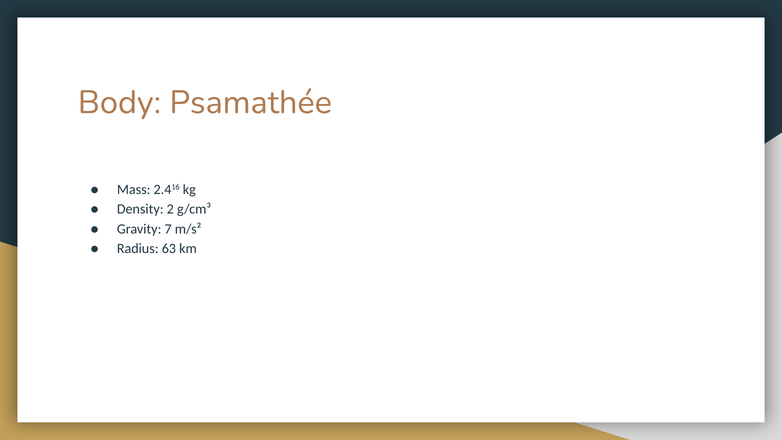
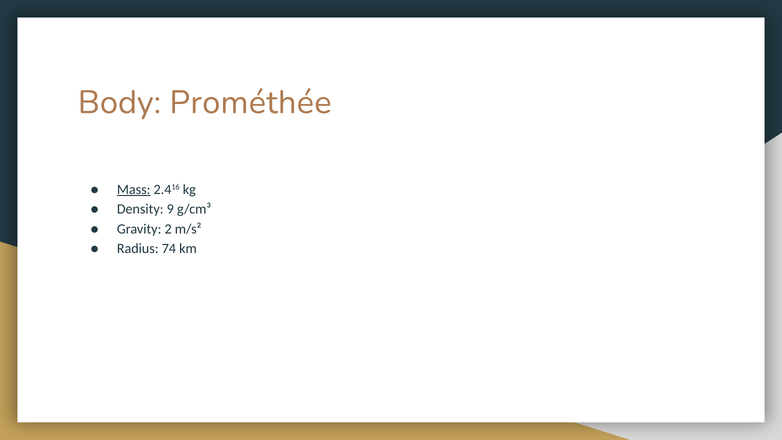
Psamathée: Psamathée -> Prométhée
Mass underline: none -> present
2: 2 -> 9
7: 7 -> 2
63: 63 -> 74
